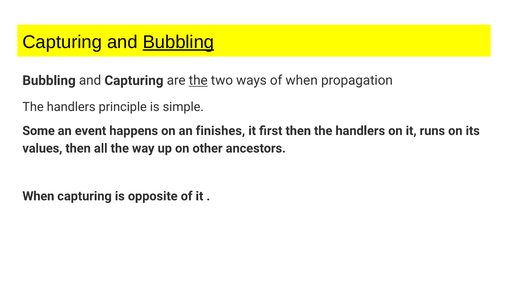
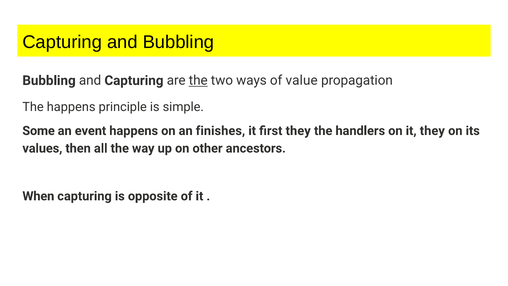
Bubbling at (178, 42) underline: present -> none
of when: when -> value
handlers at (71, 107): handlers -> happens
first then: then -> they
it runs: runs -> they
